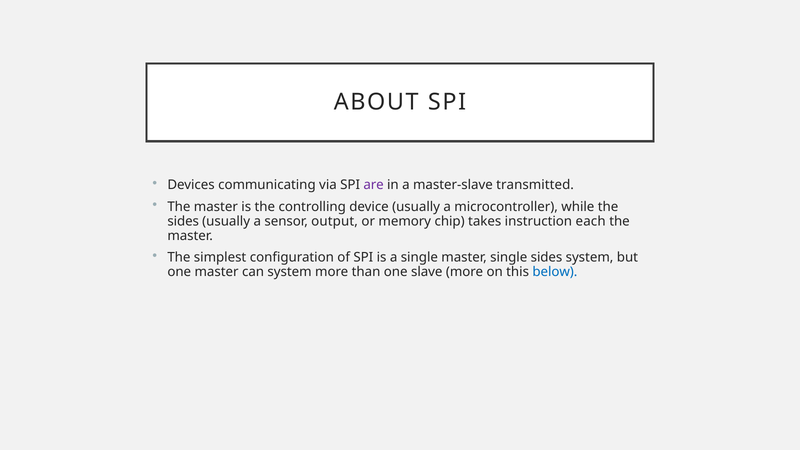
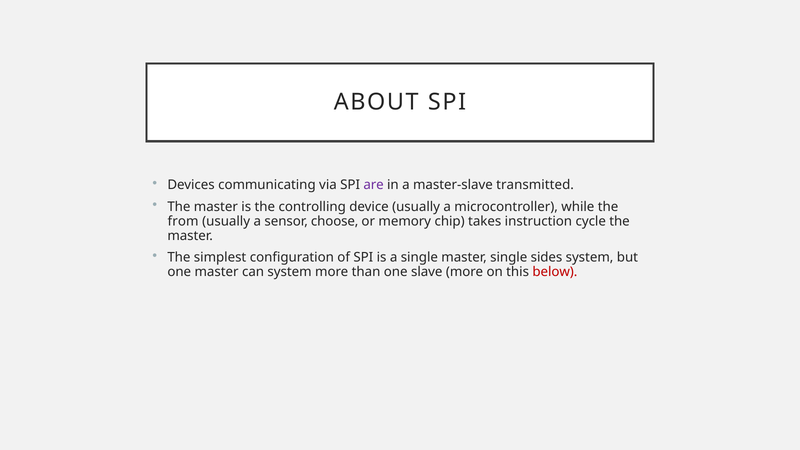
sides at (183, 221): sides -> from
output: output -> choose
each: each -> cycle
below colour: blue -> red
